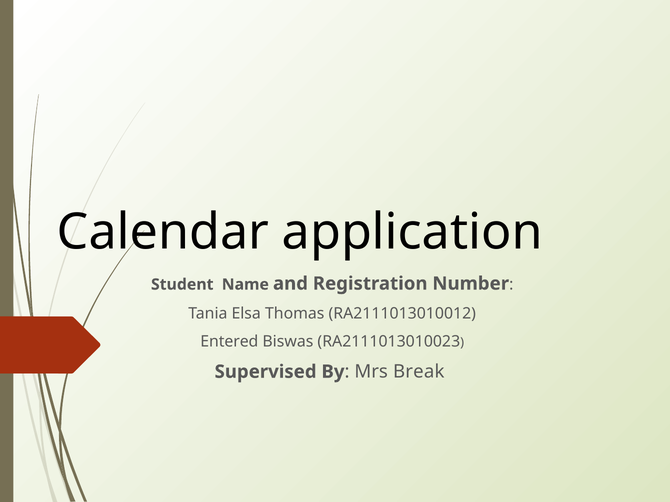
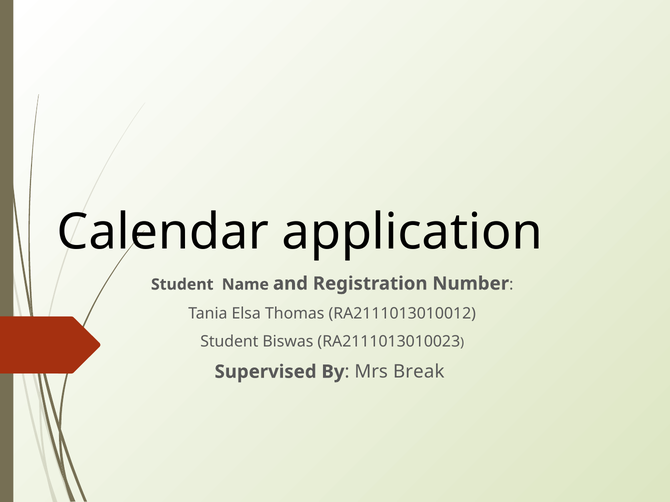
Entered at (229, 342): Entered -> Student
